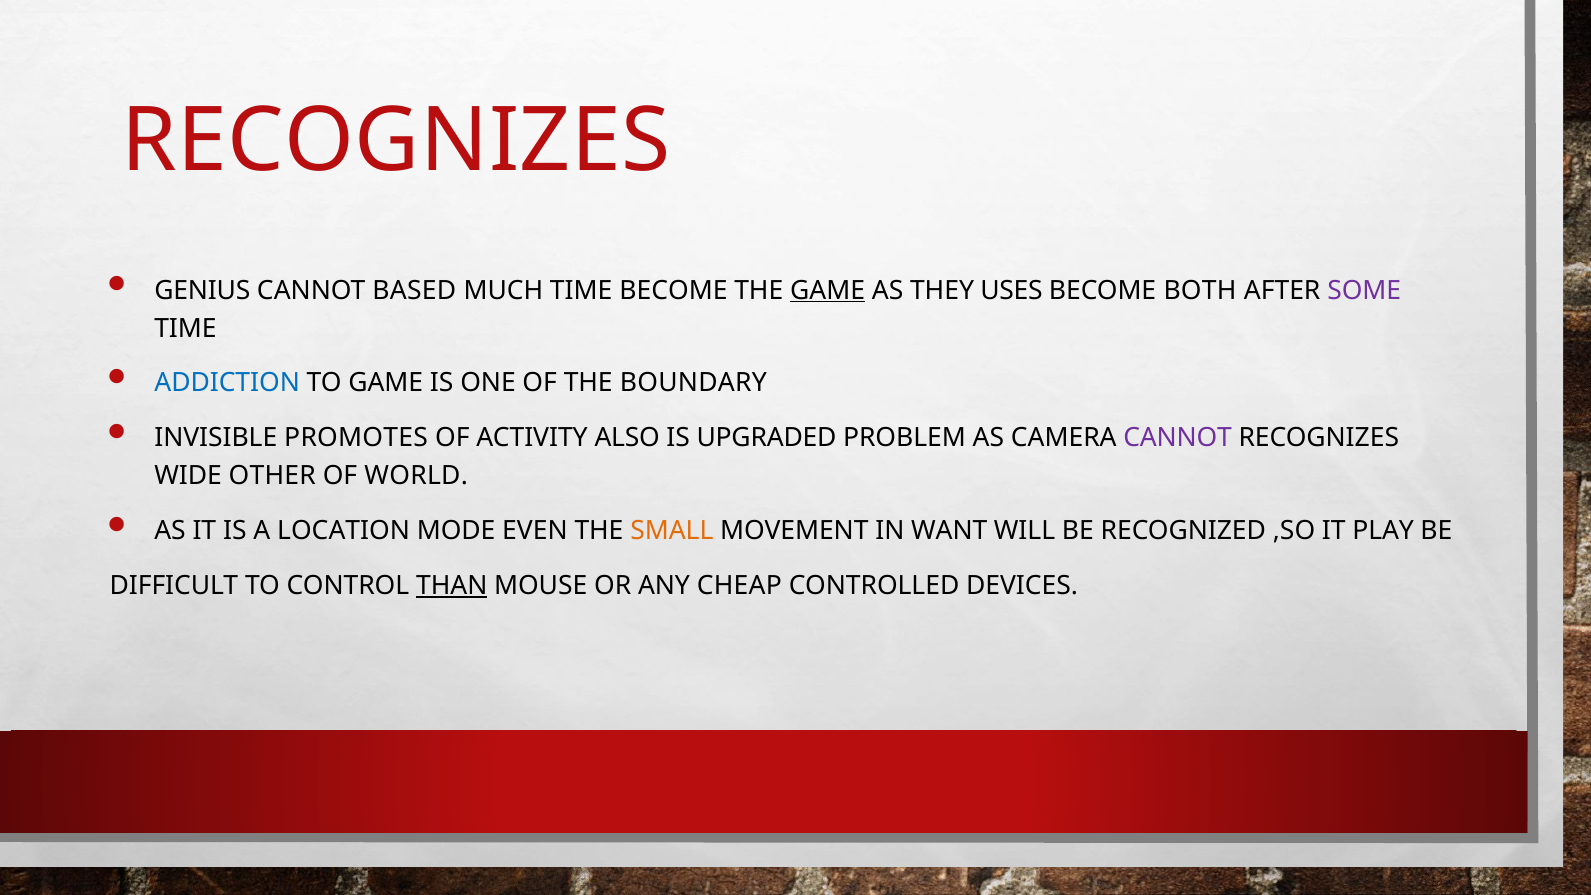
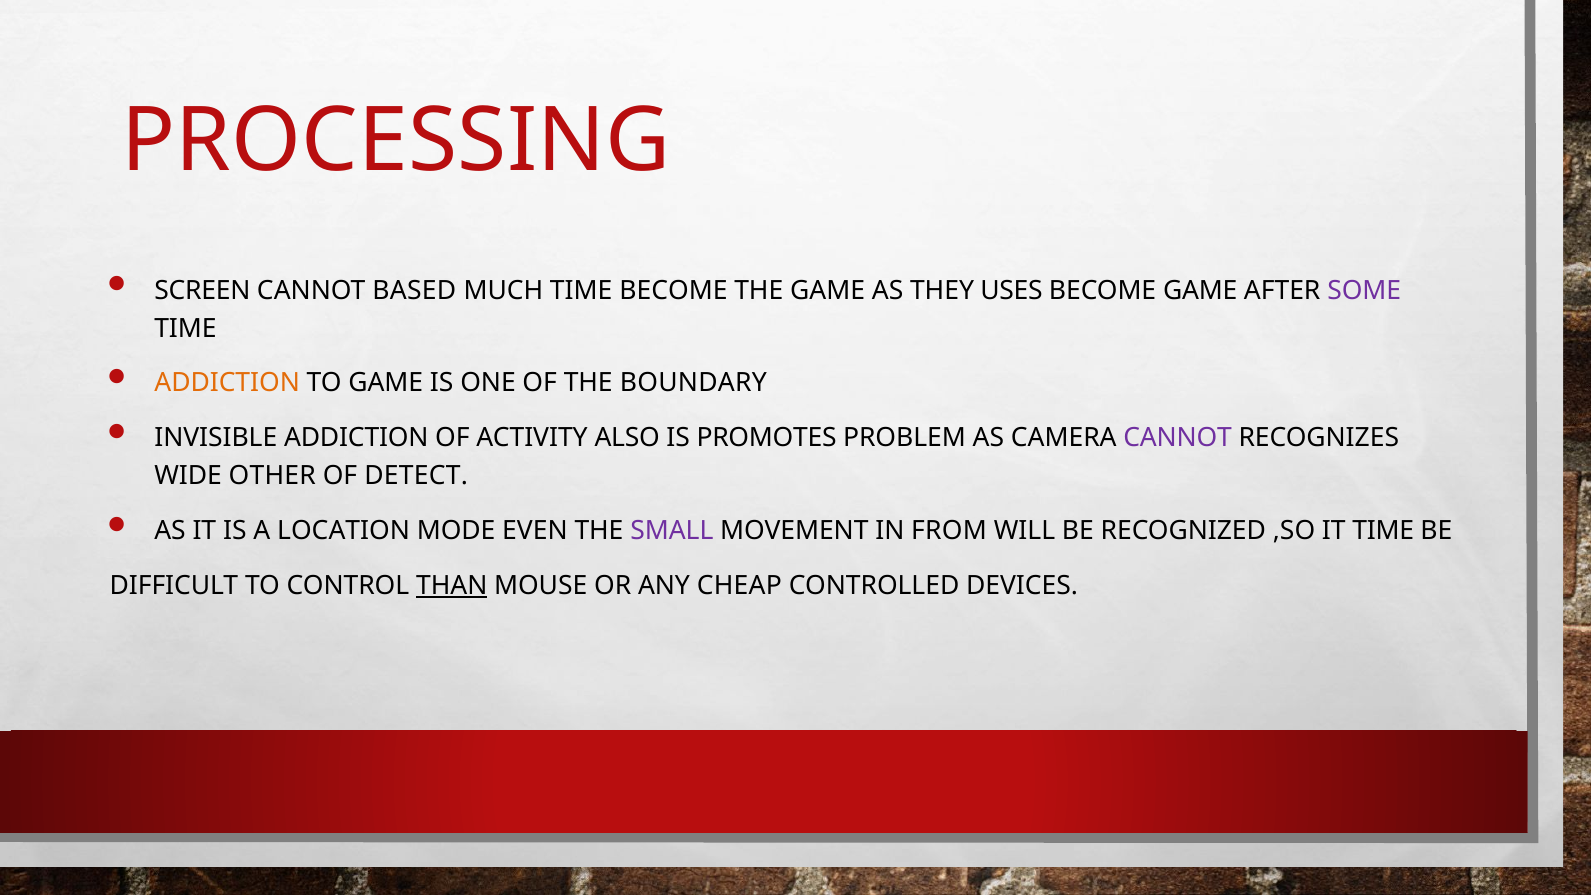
RECOGNIZES at (396, 141): RECOGNIZES -> PROCESSING
GENIUS: GENIUS -> SCREEN
GAME at (828, 290) underline: present -> none
BECOME BOTH: BOTH -> GAME
ADDICTION at (227, 383) colour: blue -> orange
INVISIBLE PROMOTES: PROMOTES -> ADDICTION
UPGRADED: UPGRADED -> PROMOTES
WORLD: WORLD -> DETECT
SMALL colour: orange -> purple
WANT: WANT -> FROM
IT PLAY: PLAY -> TIME
